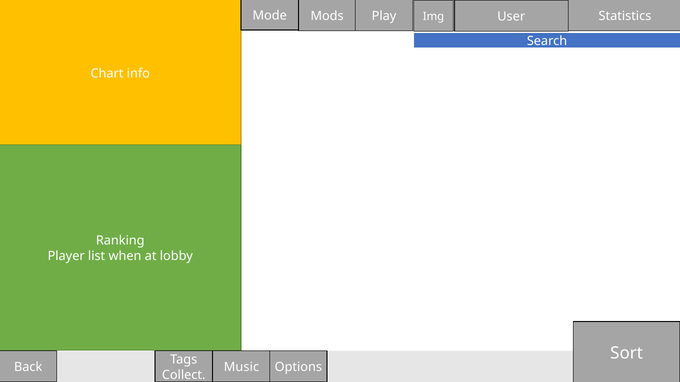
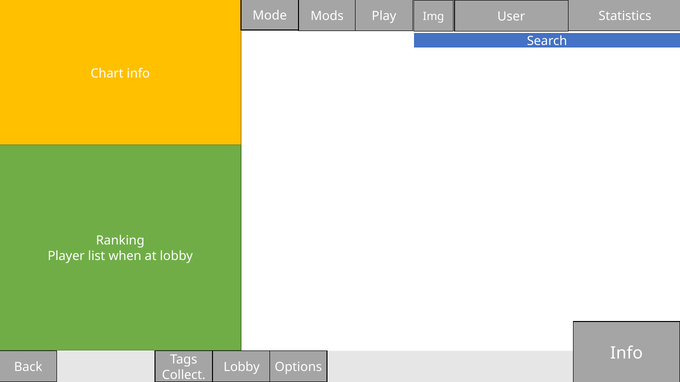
Sort at (627, 354): Sort -> Info
Music at (241, 368): Music -> Lobby
